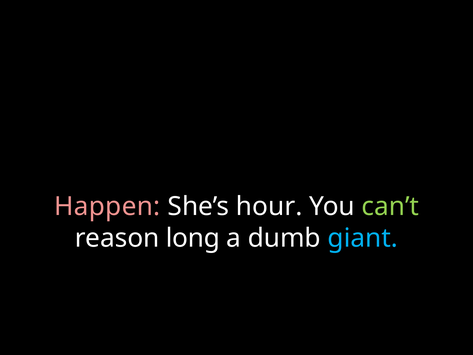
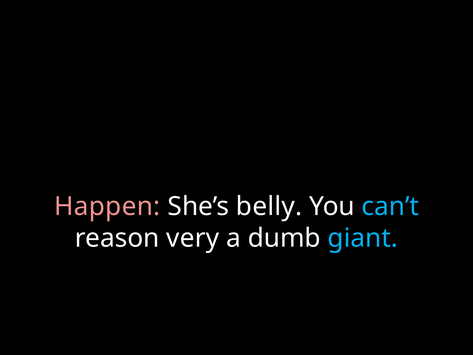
hour: hour -> belly
can’t colour: light green -> light blue
long: long -> very
